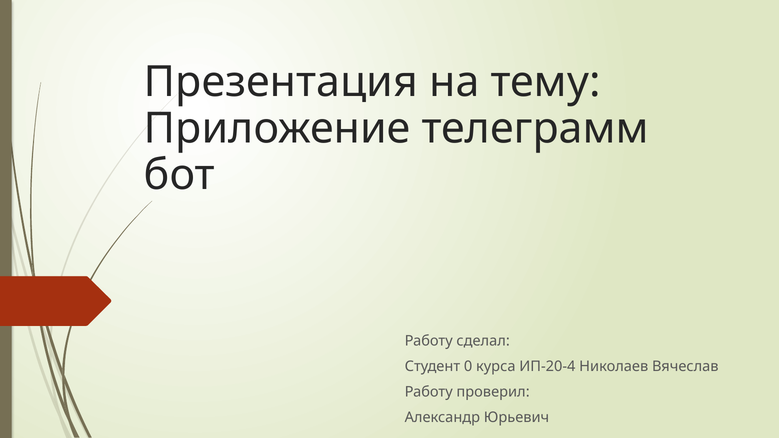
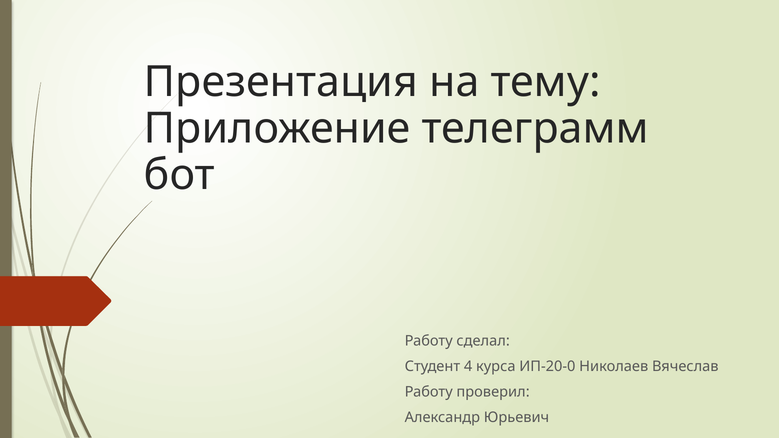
0: 0 -> 4
ИП-20-4: ИП-20-4 -> ИП-20-0
